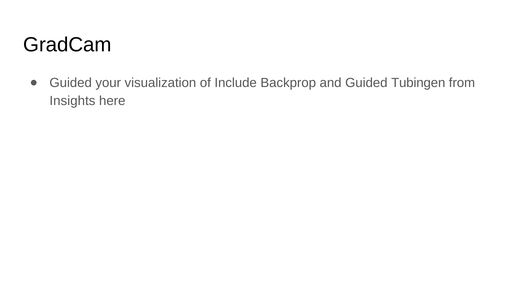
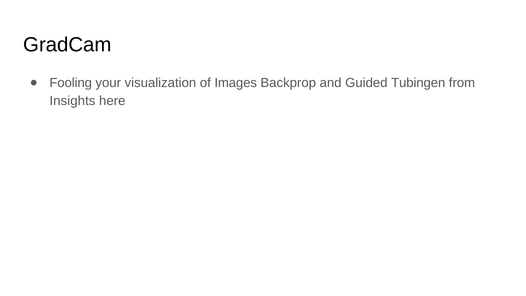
Guided at (71, 83): Guided -> Fooling
Include: Include -> Images
